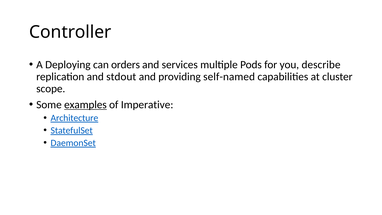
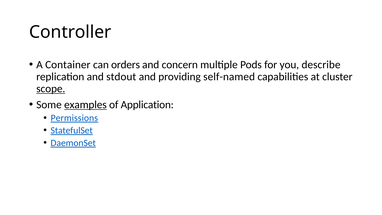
Deploying: Deploying -> Container
services: services -> concern
scope underline: none -> present
Imperative: Imperative -> Application
Architecture: Architecture -> Permissions
